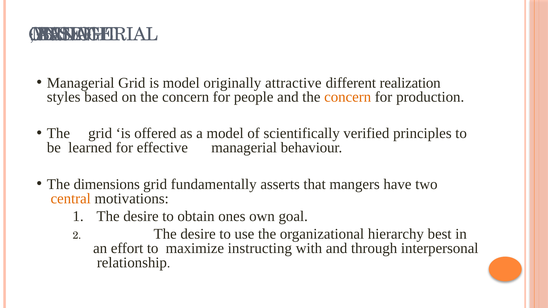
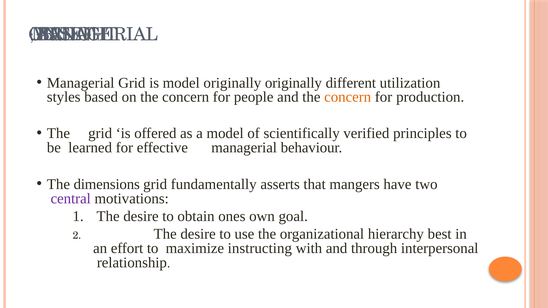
originally attractive: attractive -> originally
realization: realization -> utilization
central colour: orange -> purple
